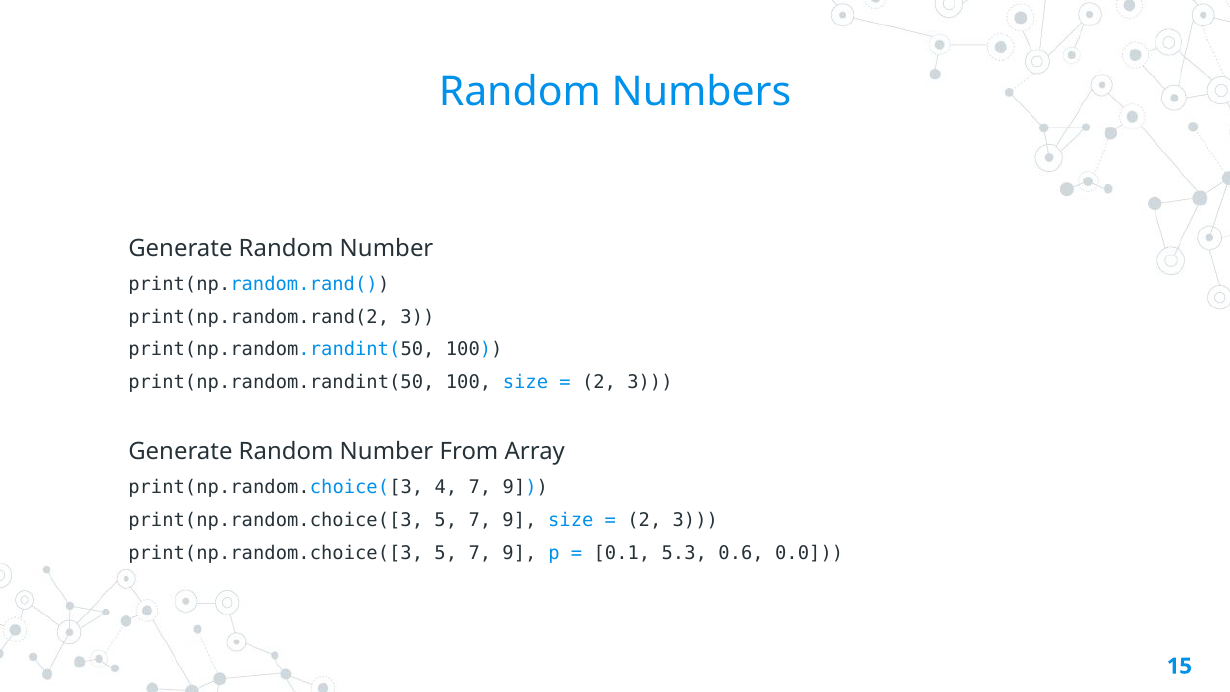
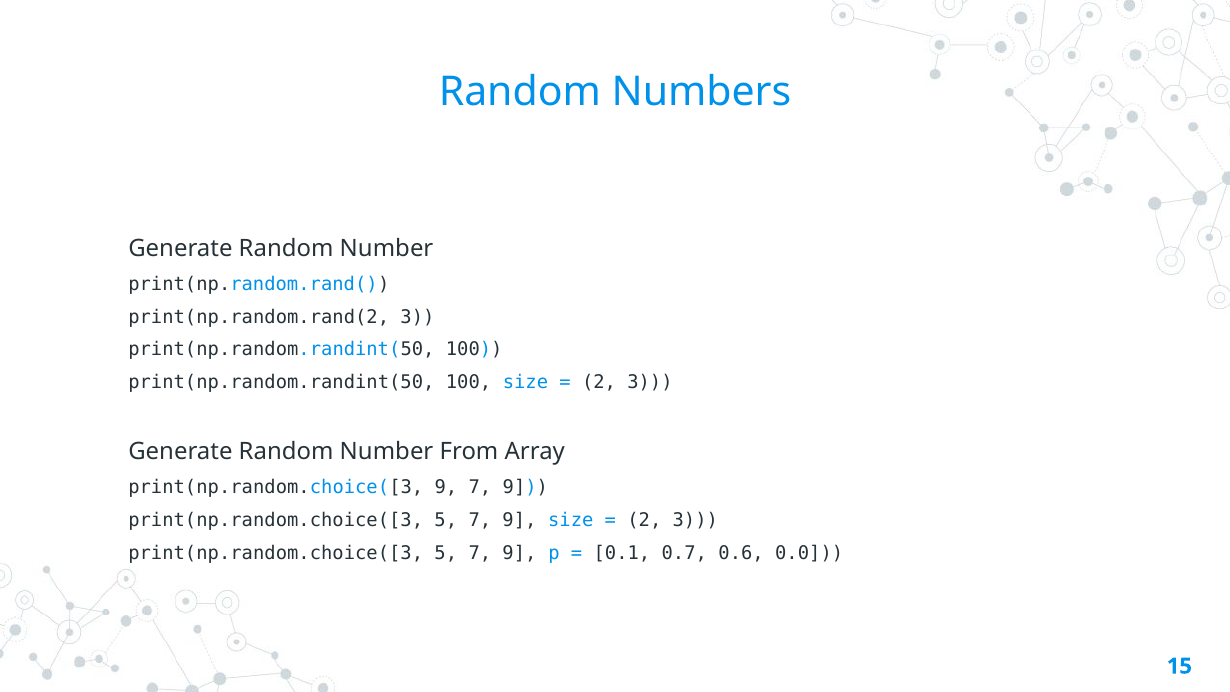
print(np.random.choice([3 4: 4 -> 9
5.3: 5.3 -> 0.7
